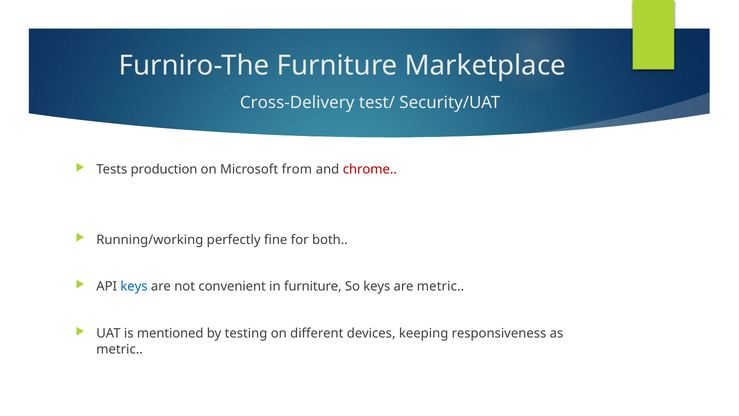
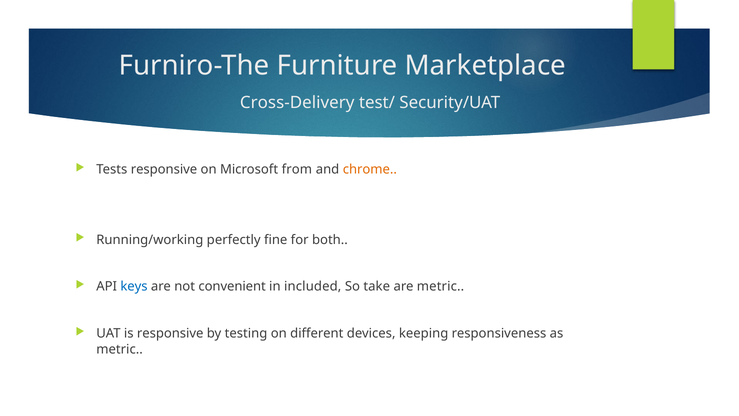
Tests production: production -> responsive
chrome colour: red -> orange
in furniture: furniture -> included
So keys: keys -> take
is mentioned: mentioned -> responsive
